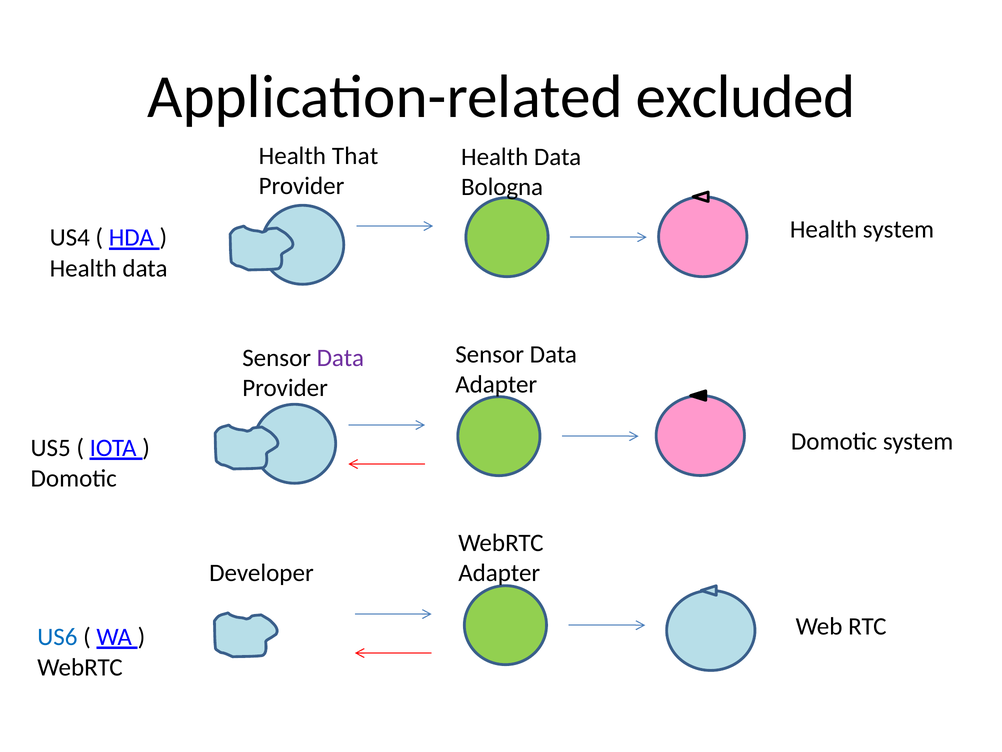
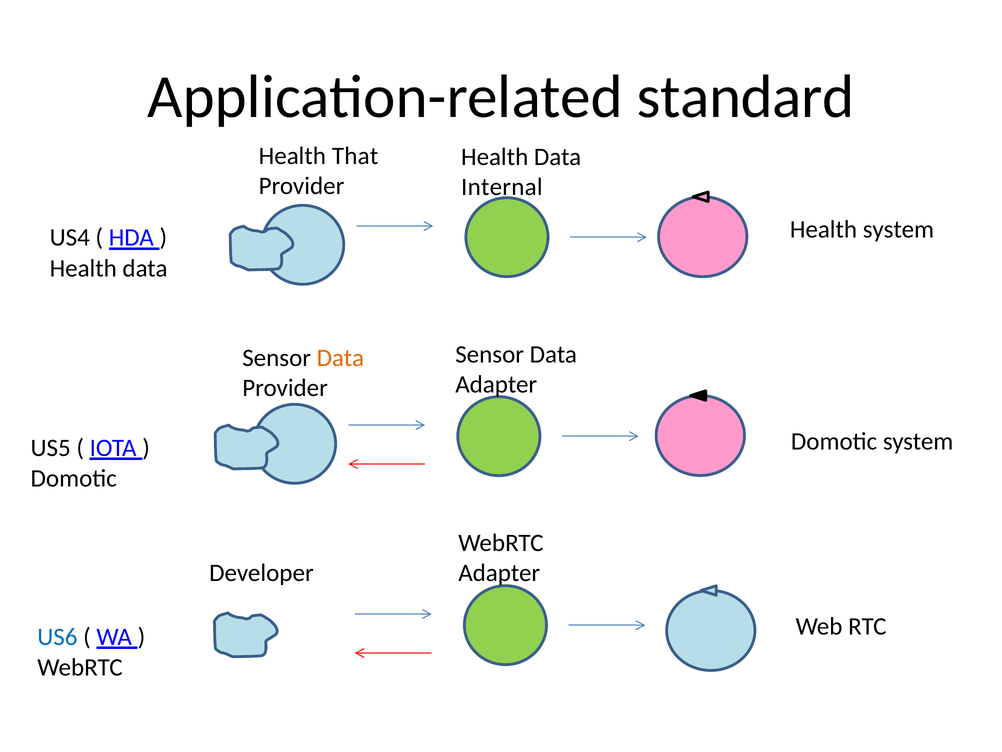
excluded: excluded -> standard
Bologna: Bologna -> Internal
Data at (340, 358) colour: purple -> orange
